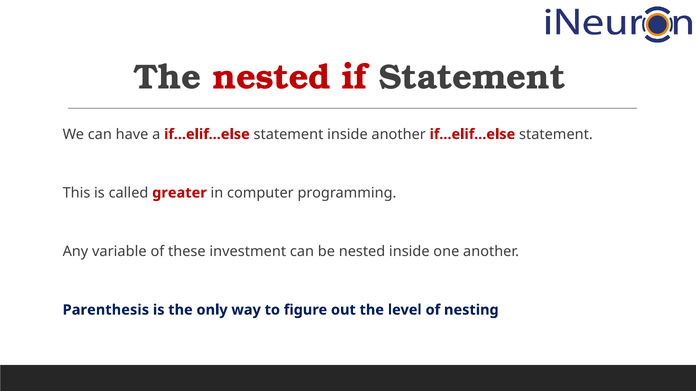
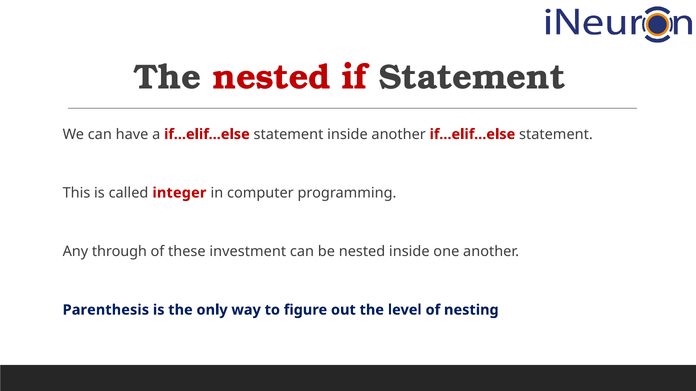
greater: greater -> integer
variable: variable -> through
